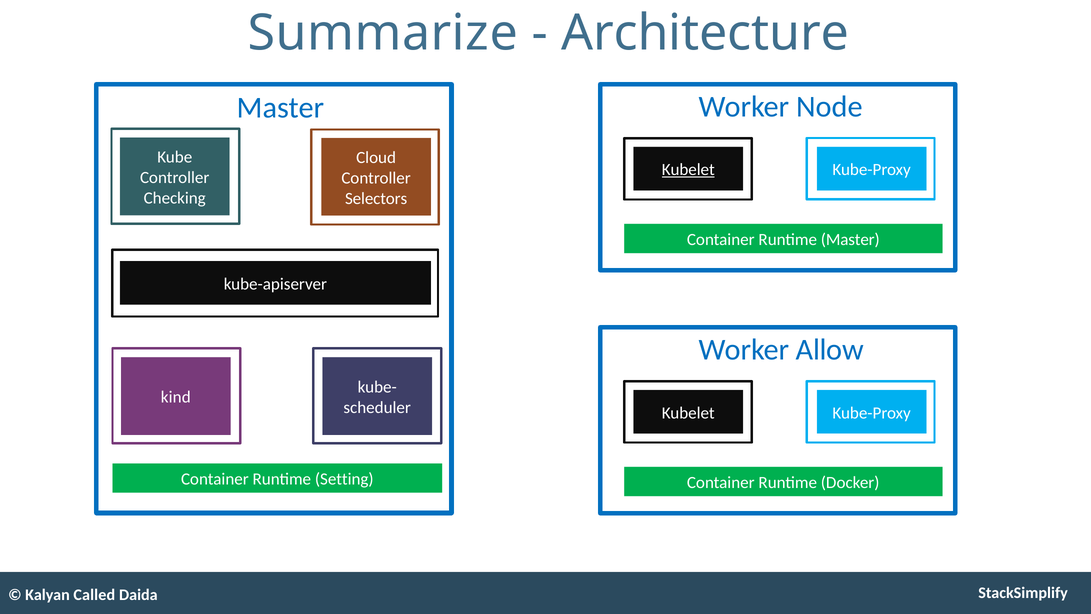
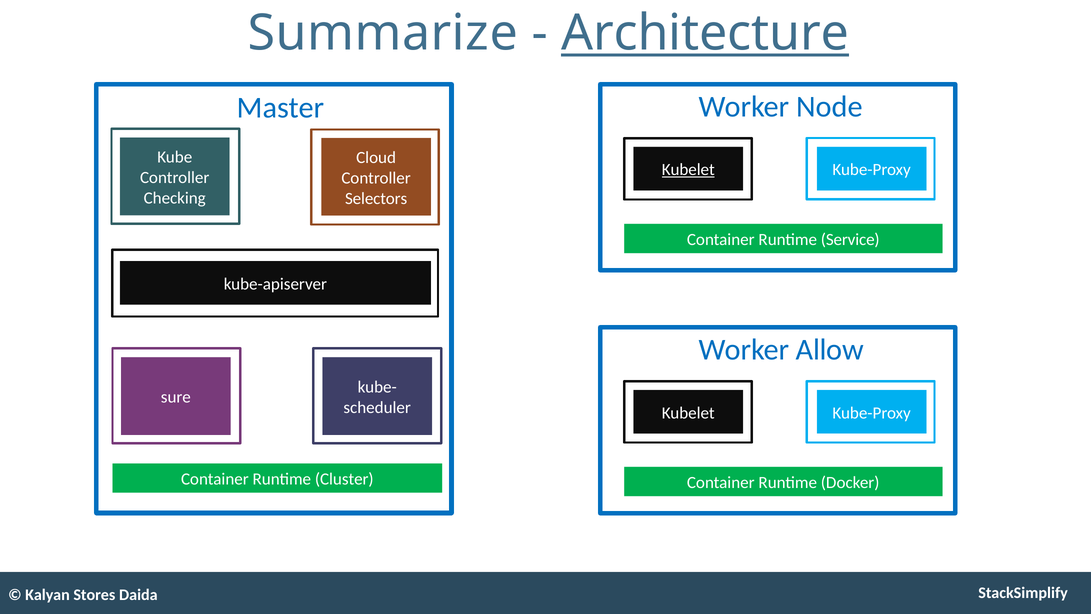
Architecture underline: none -> present
Runtime Master: Master -> Service
kind: kind -> sure
Setting: Setting -> Cluster
Called: Called -> Stores
